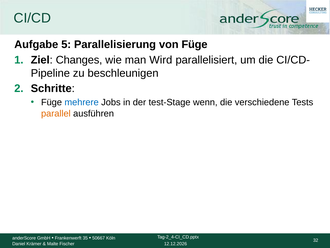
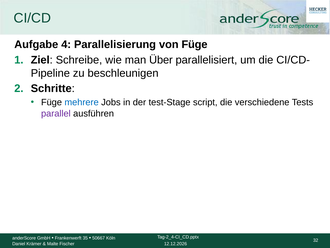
5: 5 -> 4
Changes: Changes -> Schreibe
Wird: Wird -> Über
wenn: wenn -> script
parallel colour: orange -> purple
